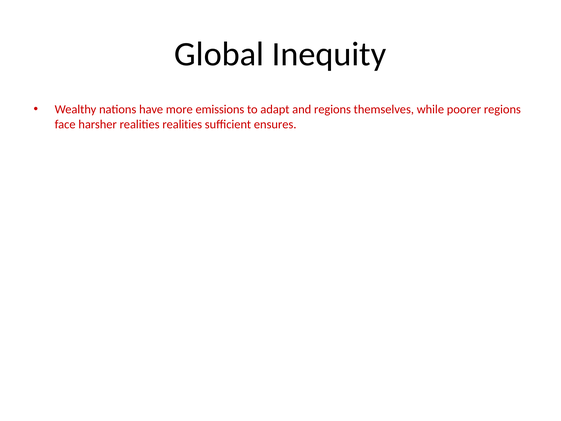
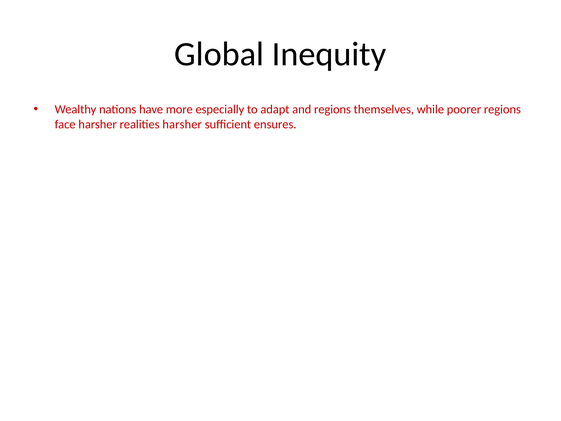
emissions: emissions -> especially
realities realities: realities -> harsher
